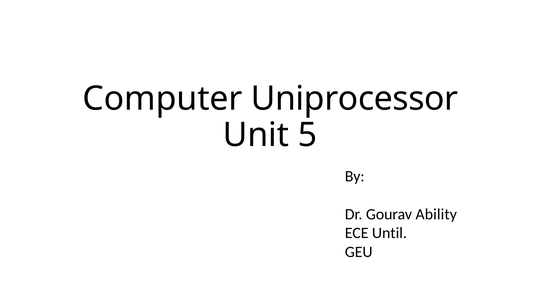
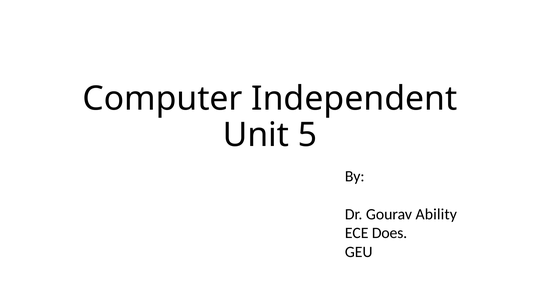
Uniprocessor: Uniprocessor -> Independent
Until: Until -> Does
